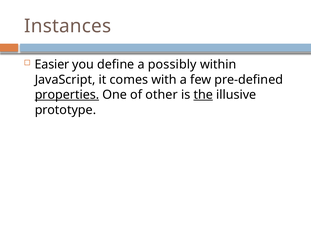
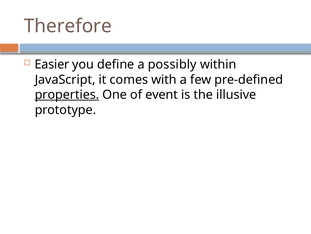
Instances: Instances -> Therefore
other: other -> event
the underline: present -> none
